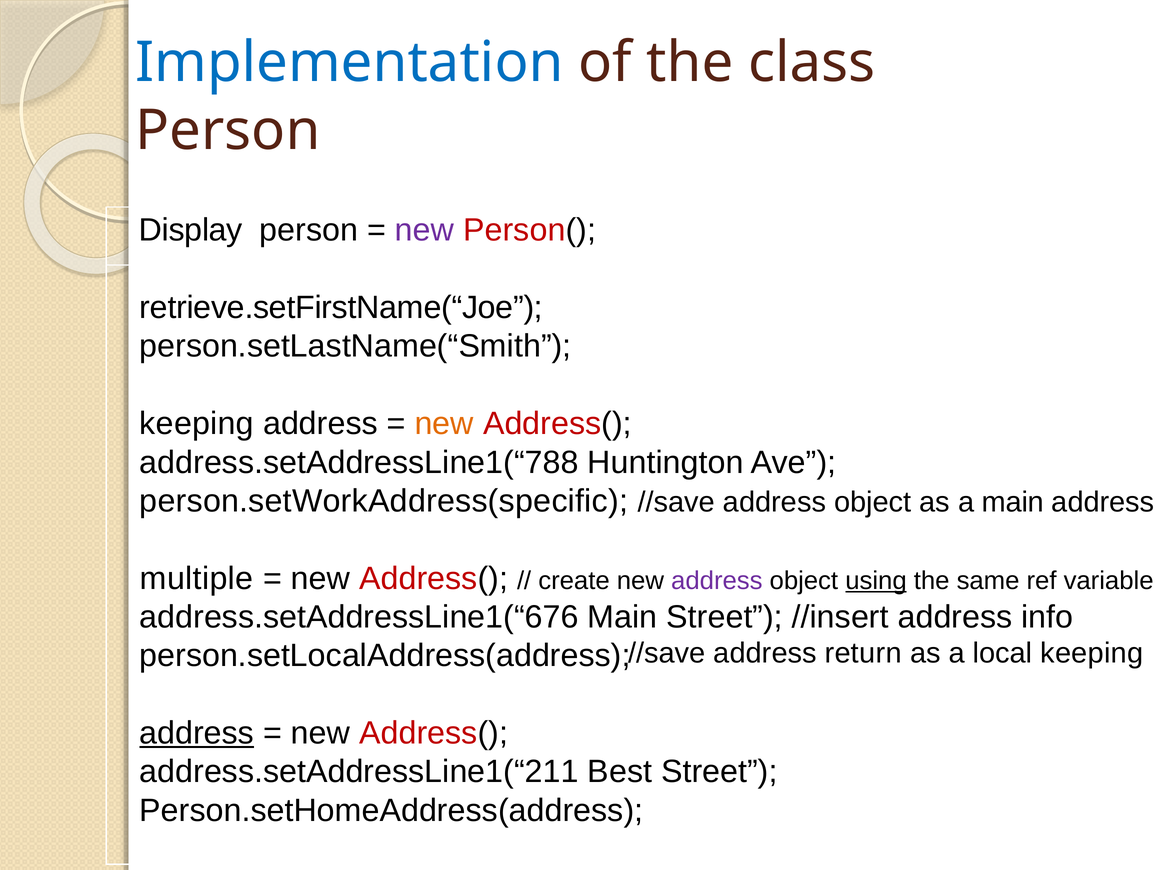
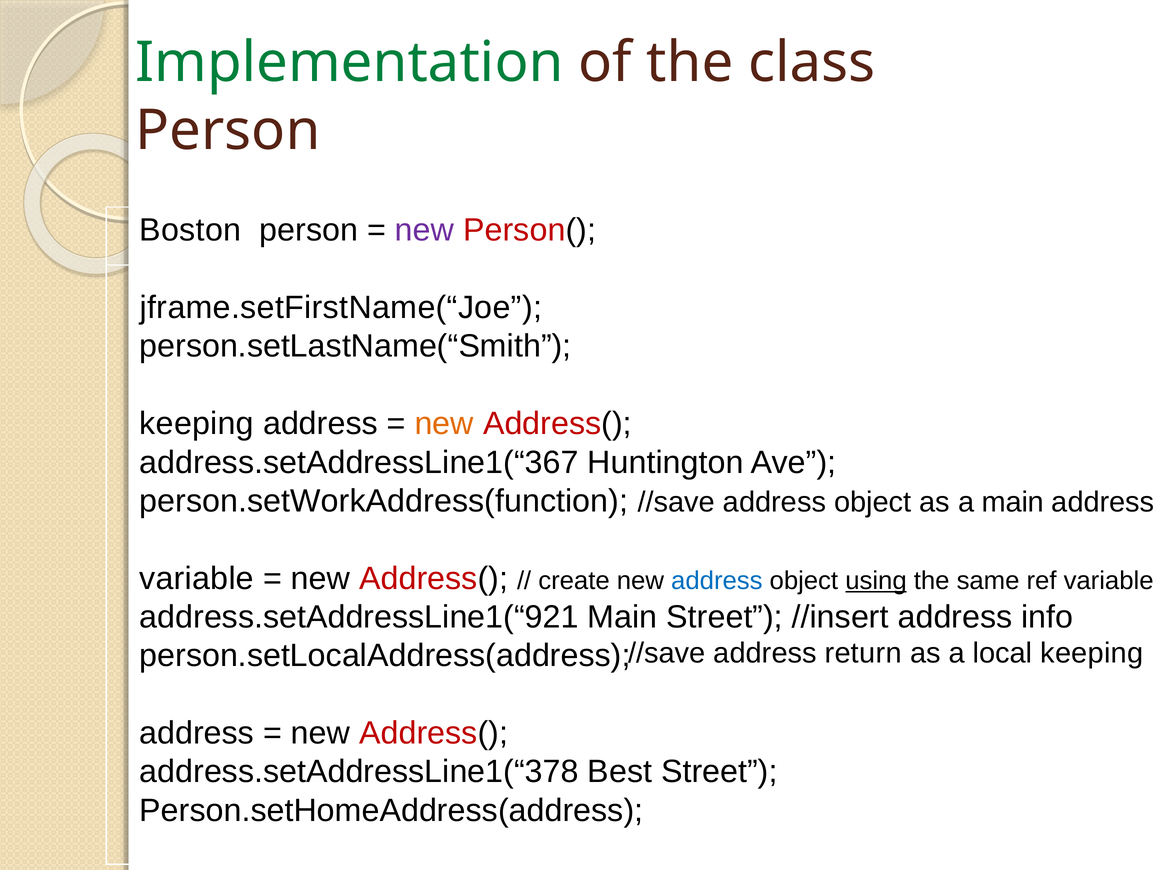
Implementation colour: blue -> green
Display: Display -> Boston
retrieve.setFirstName(“Joe: retrieve.setFirstName(“Joe -> jframe.setFirstName(“Joe
address.setAddressLine1(“788: address.setAddressLine1(“788 -> address.setAddressLine1(“367
person.setWorkAddress(specific: person.setWorkAddress(specific -> person.setWorkAddress(function
multiple at (197, 578): multiple -> variable
address at (717, 581) colour: purple -> blue
address.setAddressLine1(“676: address.setAddressLine1(“676 -> address.setAddressLine1(“921
address at (197, 733) underline: present -> none
address.setAddressLine1(“211: address.setAddressLine1(“211 -> address.setAddressLine1(“378
